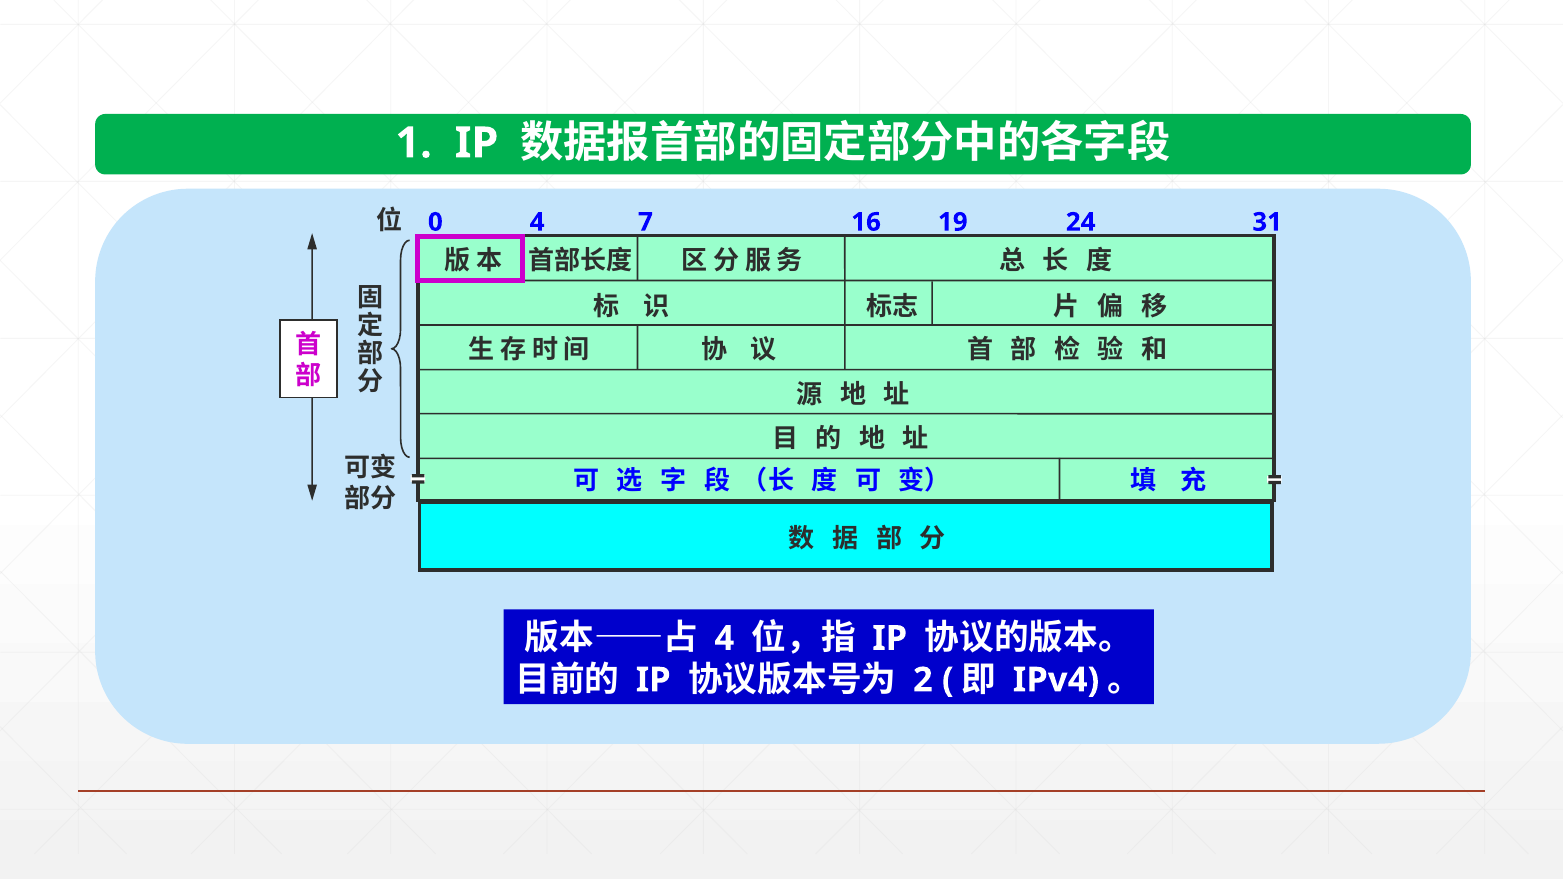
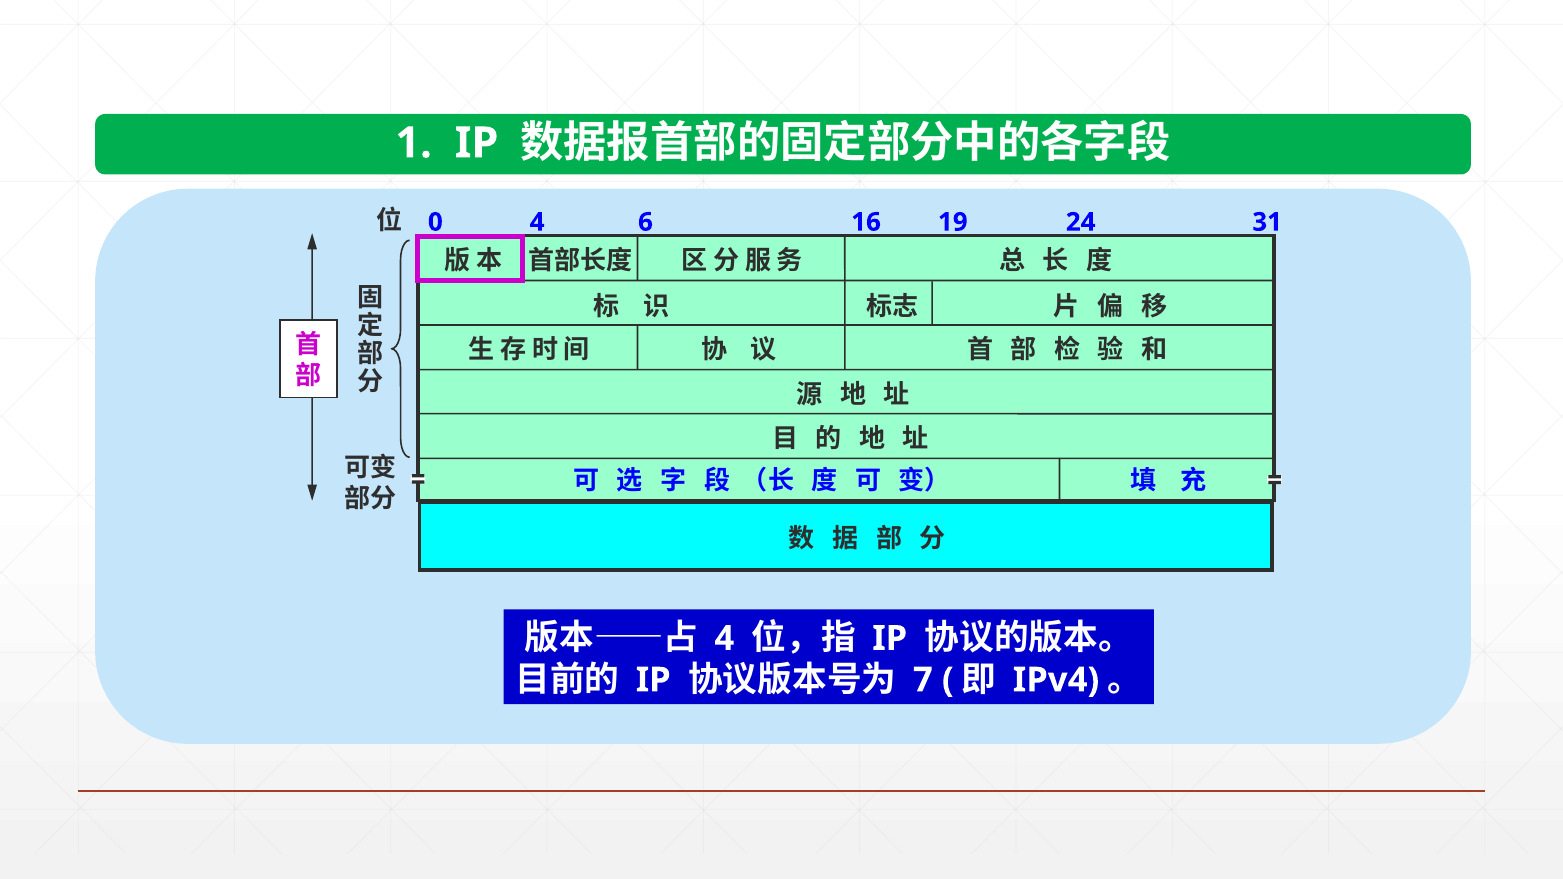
7: 7 -> 6
2: 2 -> 7
